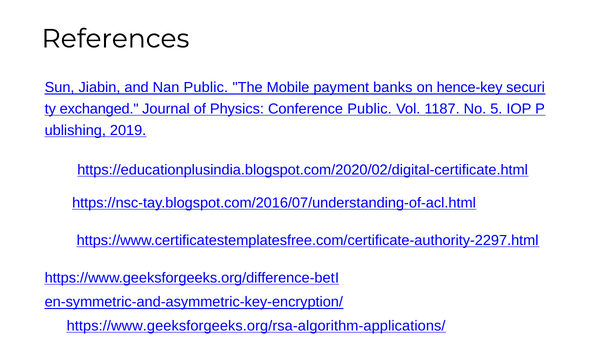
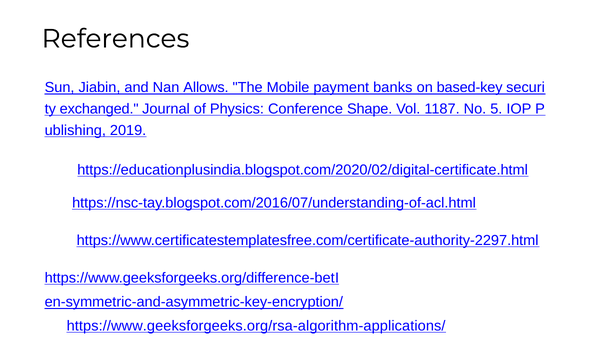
Nan Public: Public -> Allows
hence-key: hence-key -> based-key
Conference Public: Public -> Shape
